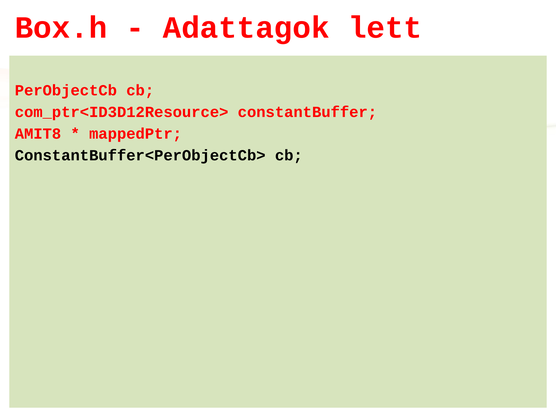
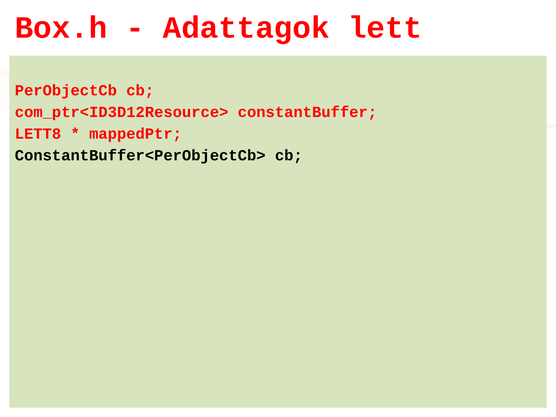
AMIT8: AMIT8 -> LETT8
